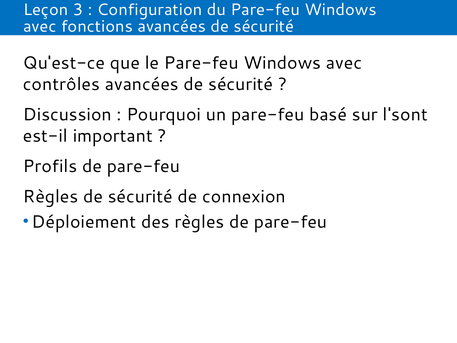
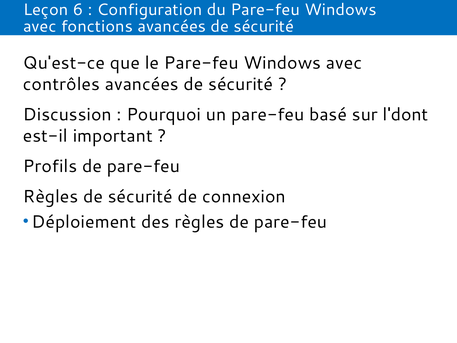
3: 3 -> 6
l'sont: l'sont -> l'dont
